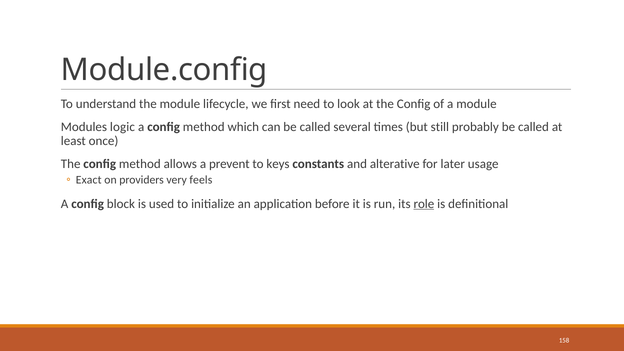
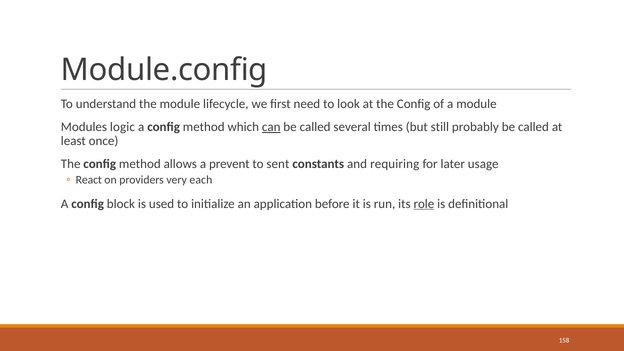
can underline: none -> present
keys: keys -> sent
alterative: alterative -> requiring
Exact: Exact -> React
feels: feels -> each
